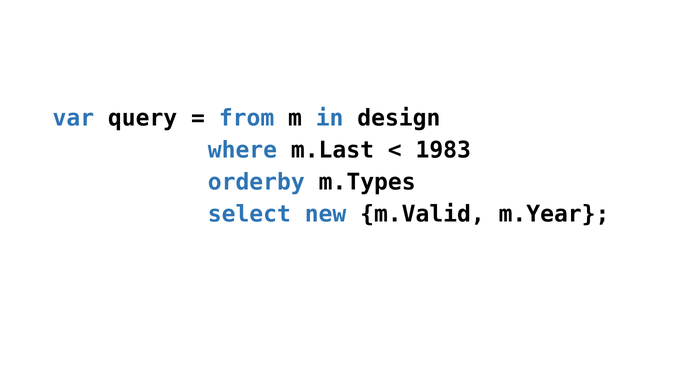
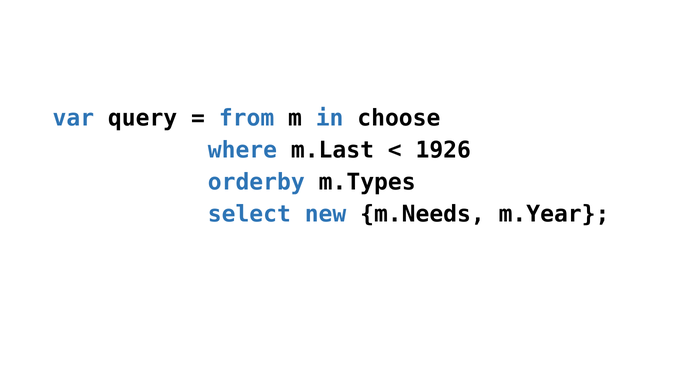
design: design -> choose
1983: 1983 -> 1926
m.Valid: m.Valid -> m.Needs
